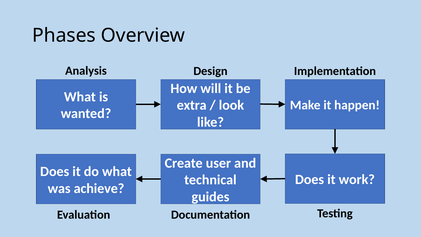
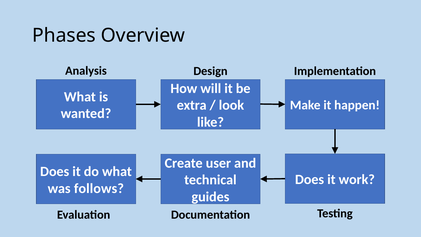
achieve: achieve -> follows
